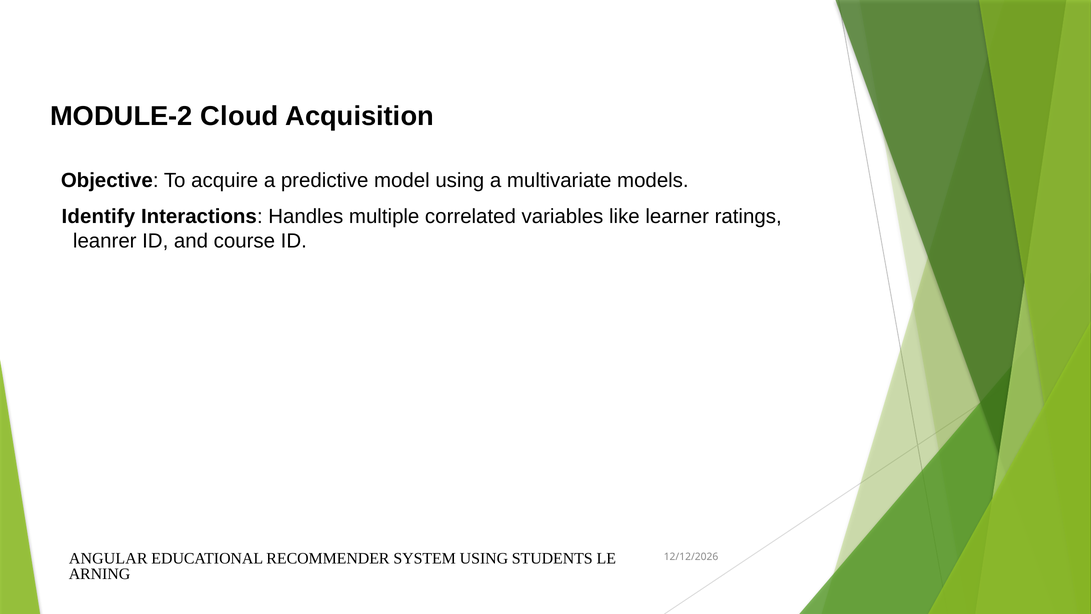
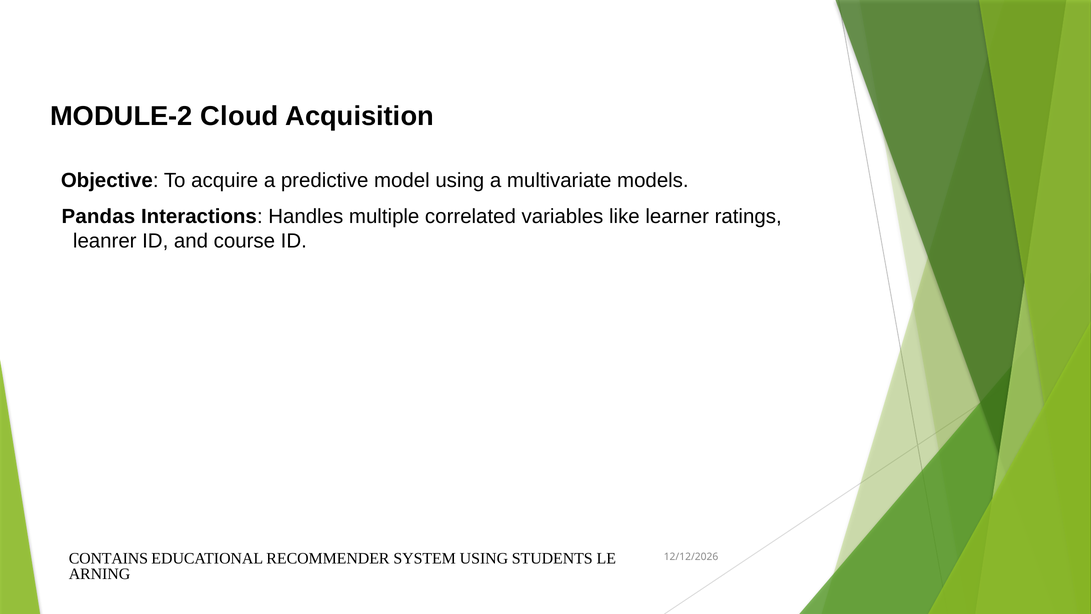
Identify: Identify -> Pandas
ANGULAR: ANGULAR -> CONTAINS
